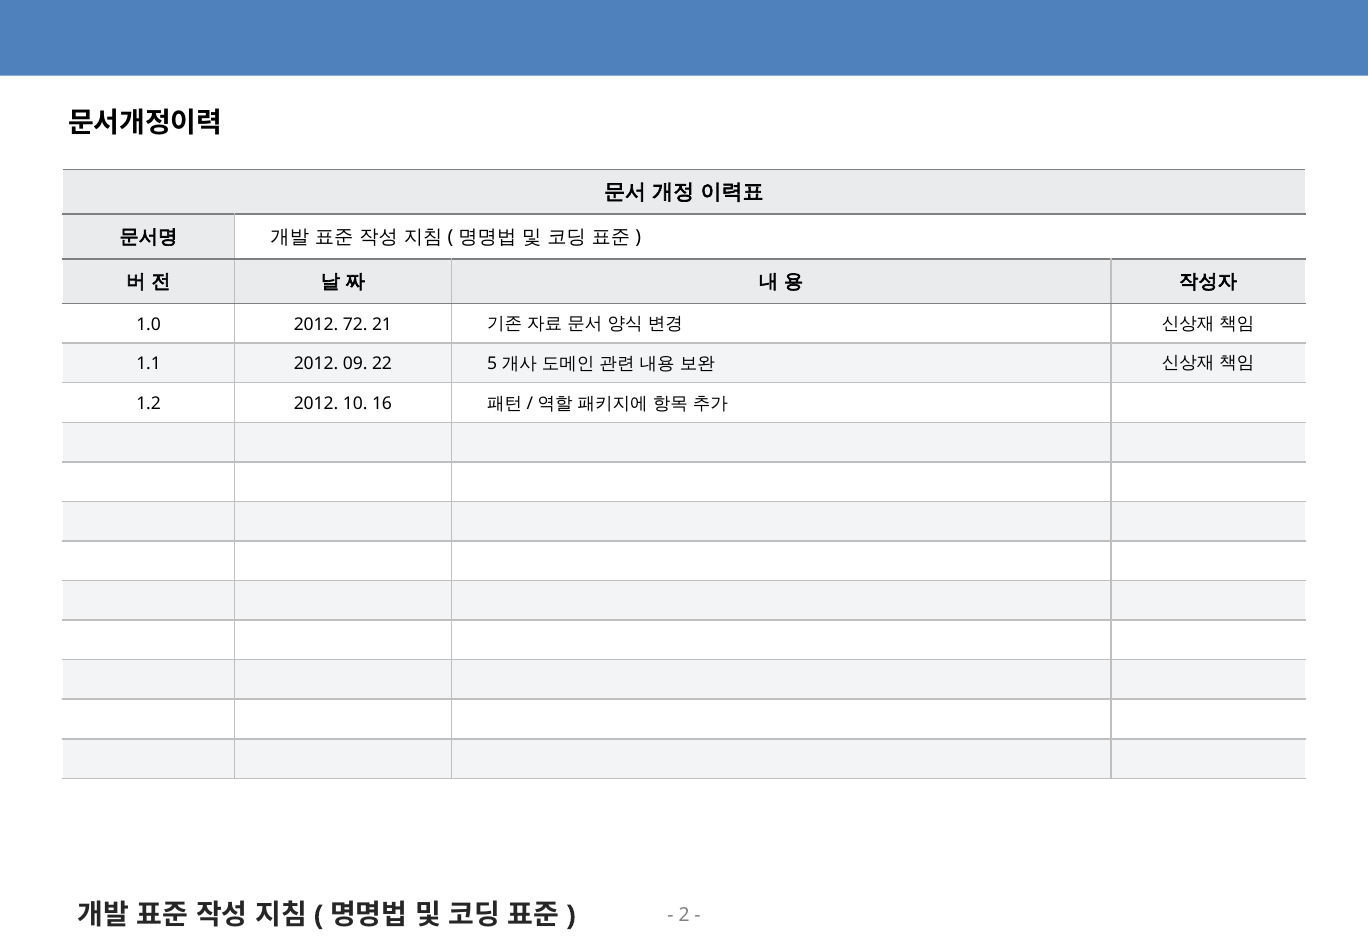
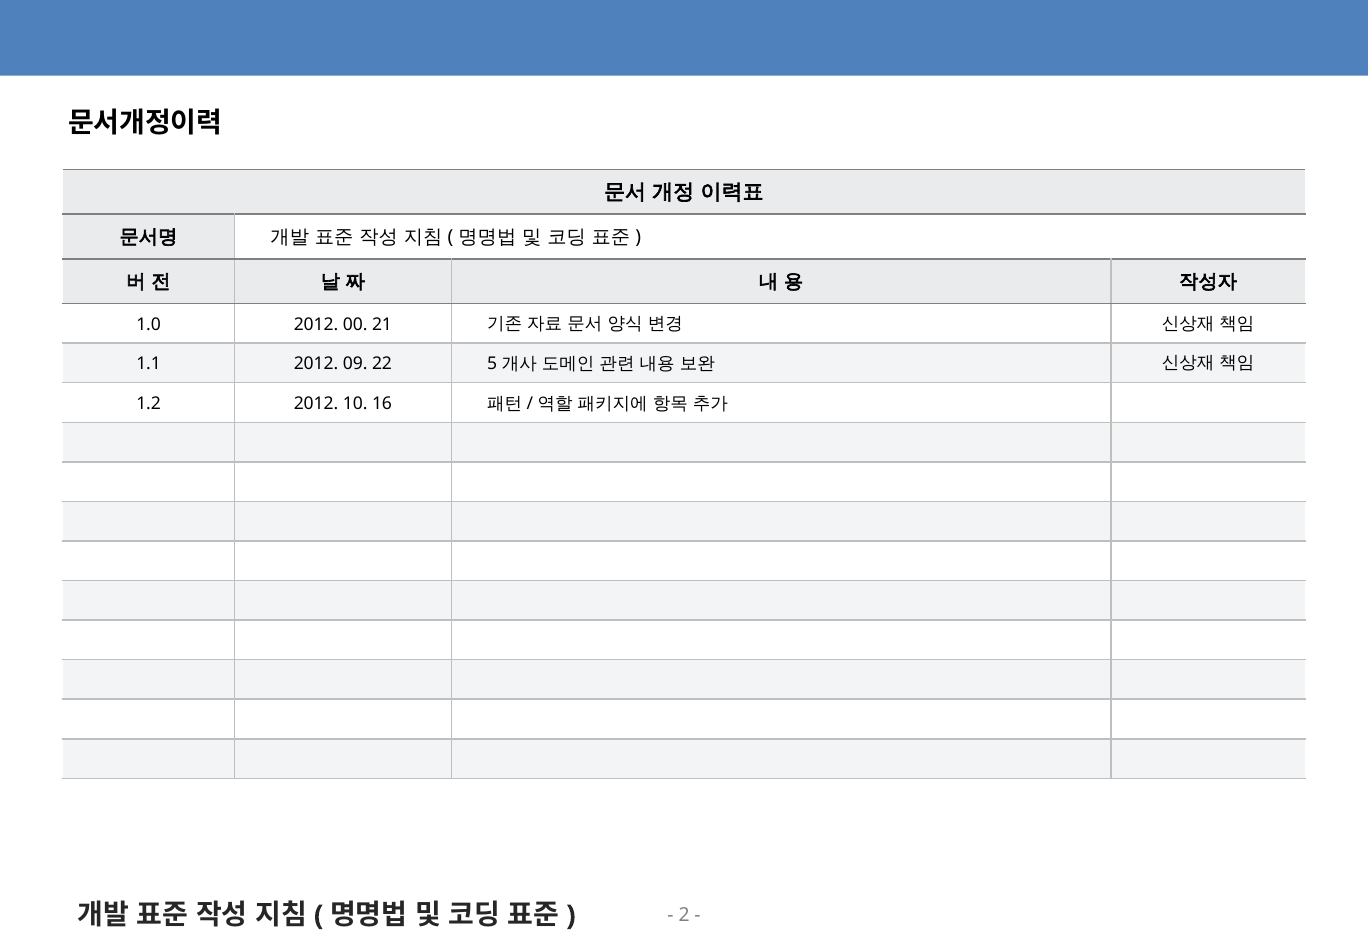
72: 72 -> 00
